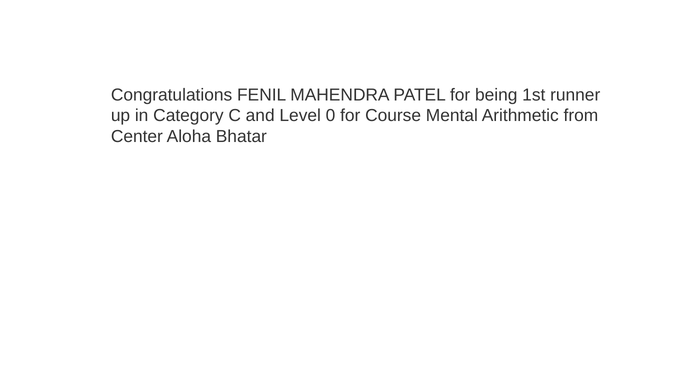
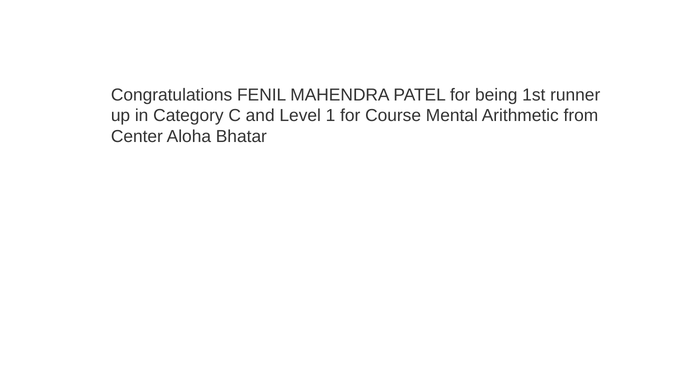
0: 0 -> 1
